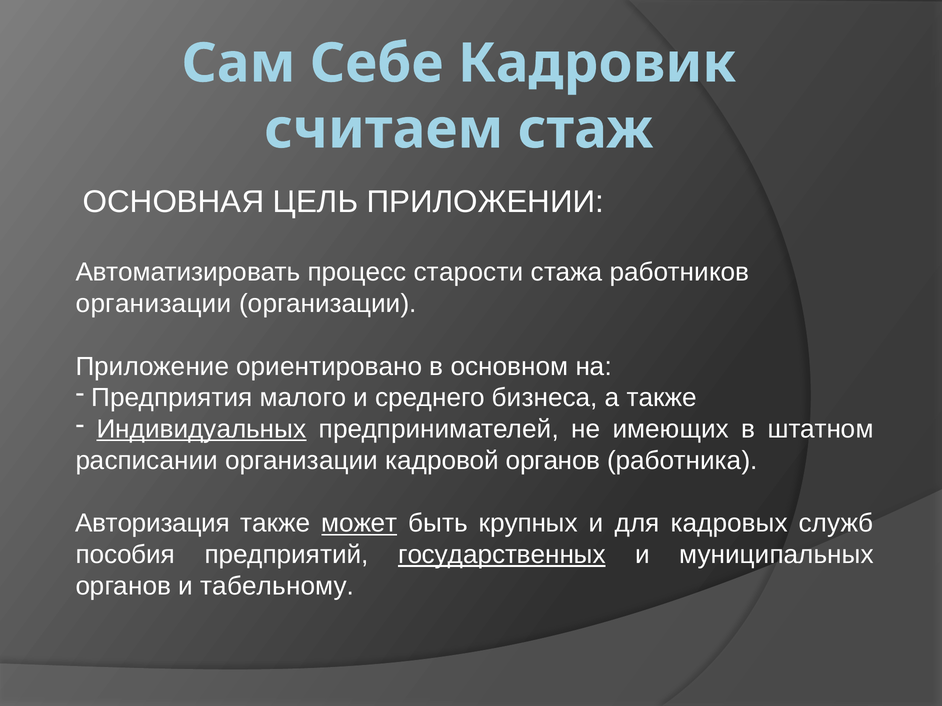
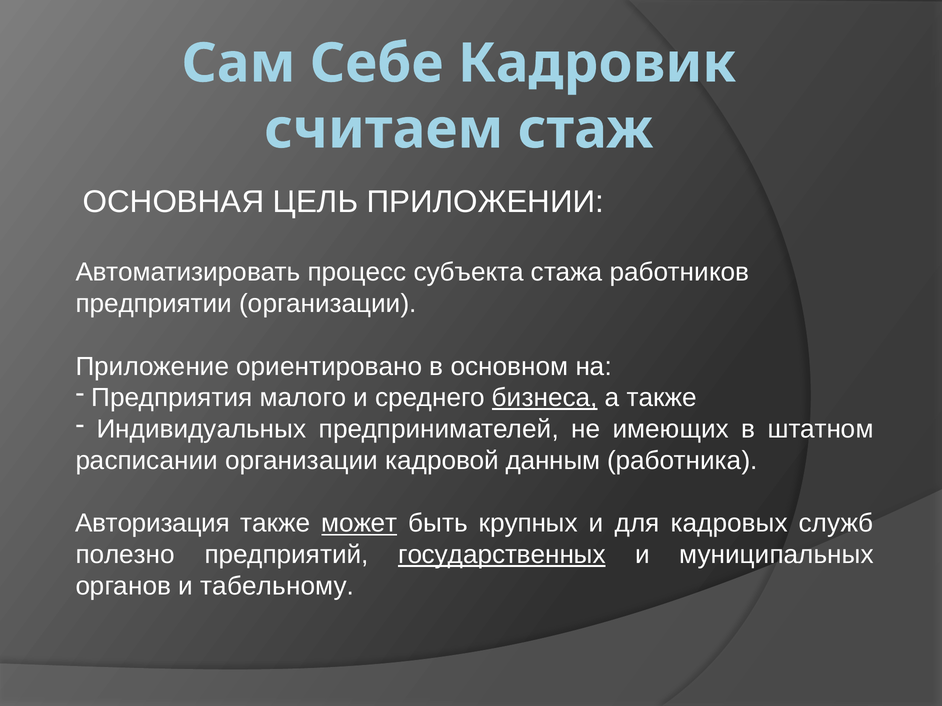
старости: старости -> субъекта
организации at (154, 304): организации -> предприятии
бизнеса underline: none -> present
Индивидуальных underline: present -> none
кадровой органов: органов -> данным
пособия: пособия -> полезно
